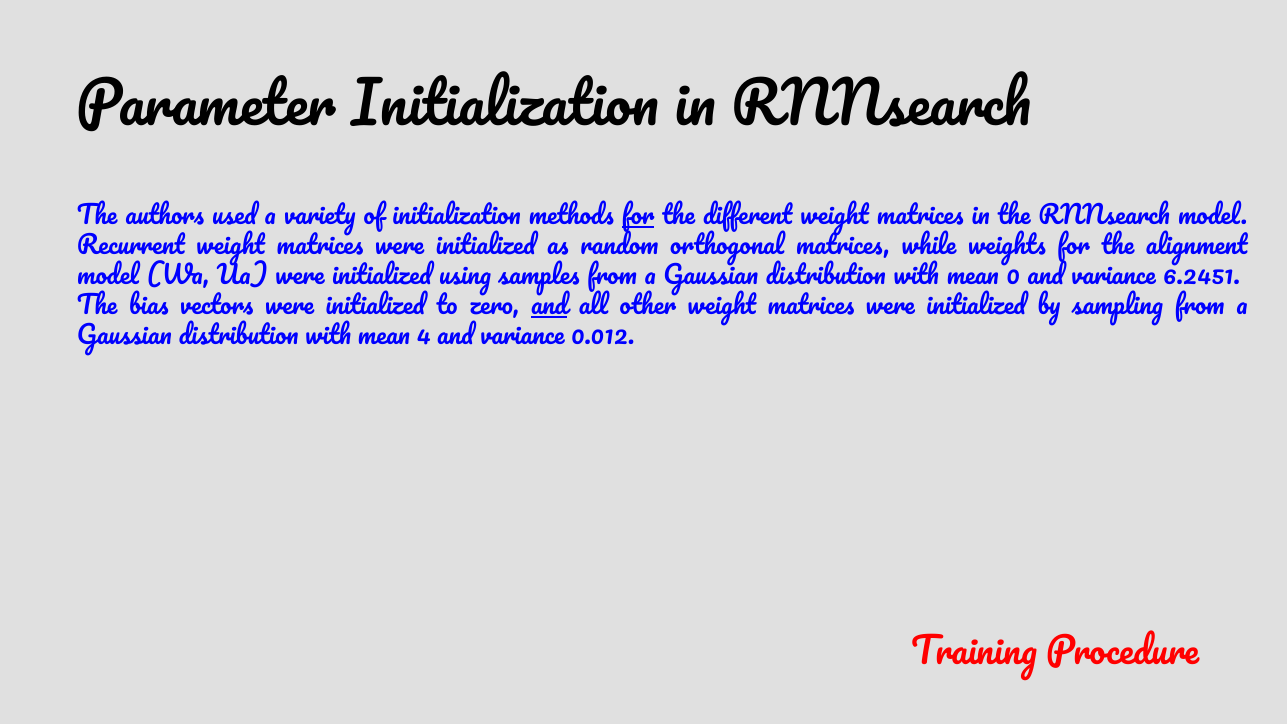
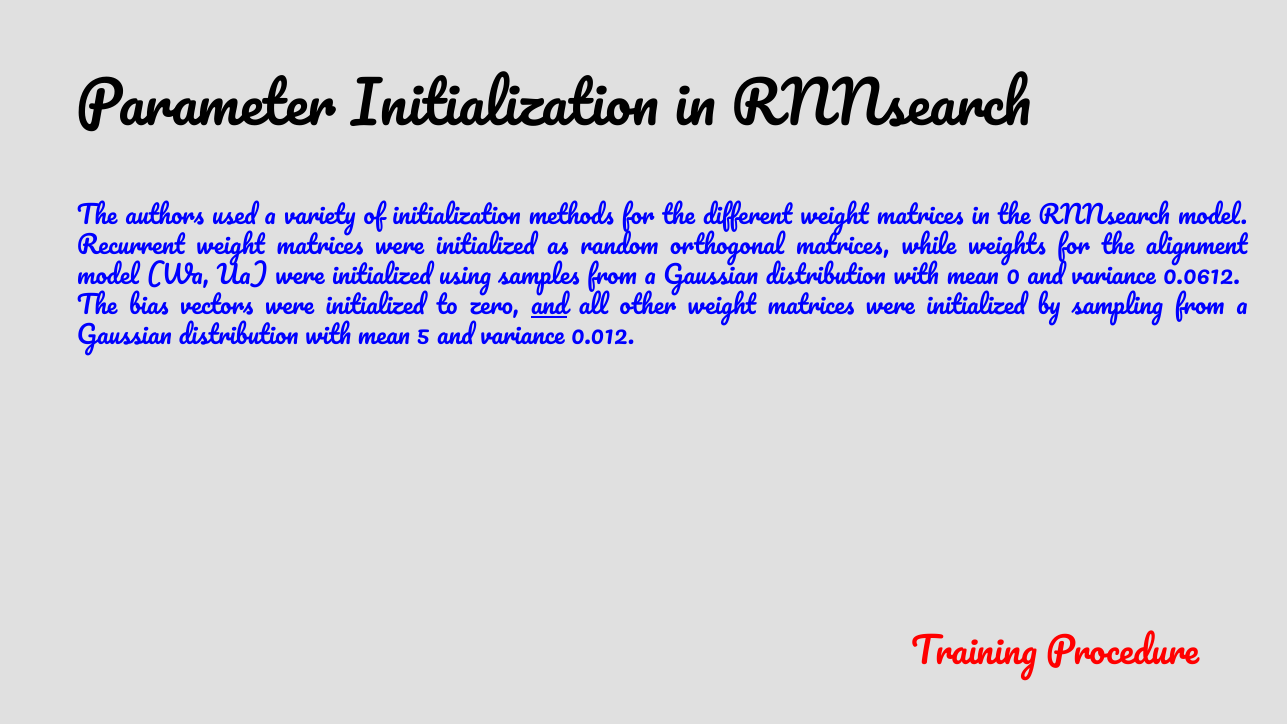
for at (638, 216) underline: present -> none
6.2451: 6.2451 -> 0.0612
4: 4 -> 5
